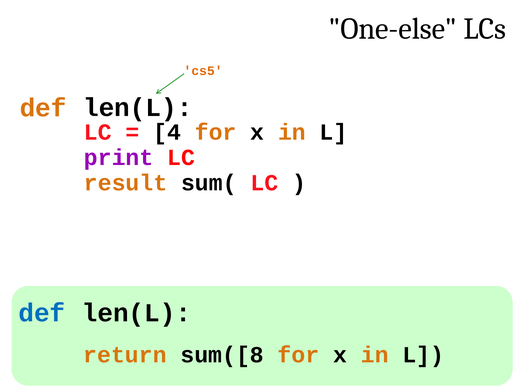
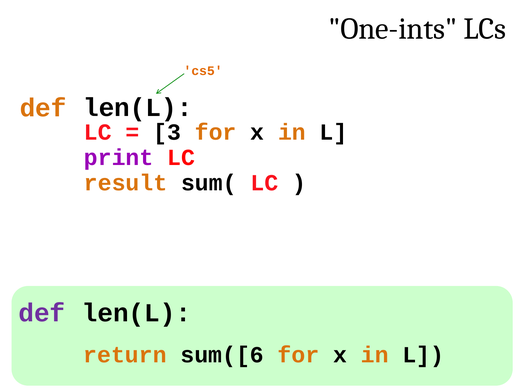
One-else: One-else -> One-ints
4: 4 -> 3
def at (42, 313) colour: blue -> purple
sum([8: sum([8 -> sum([6
